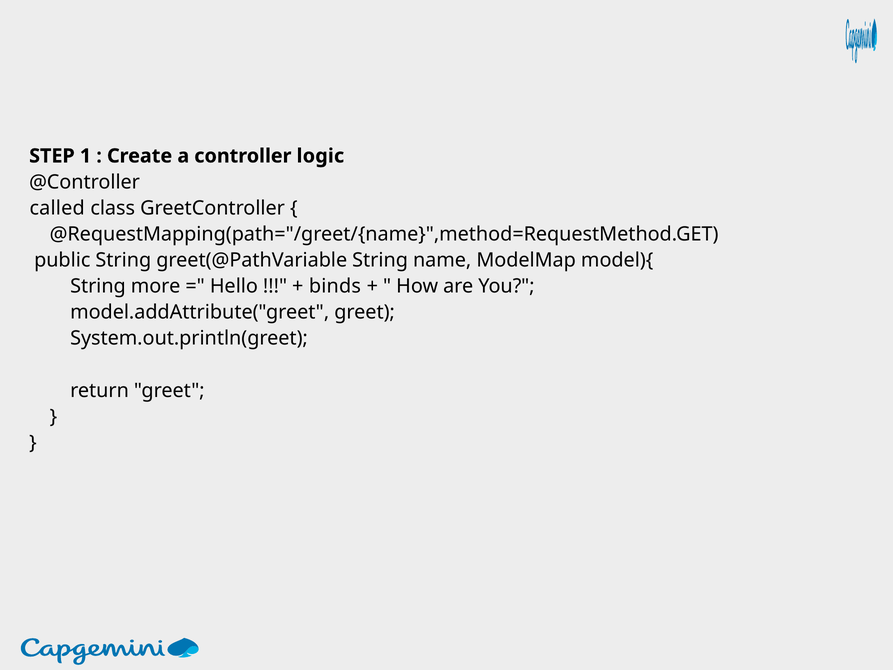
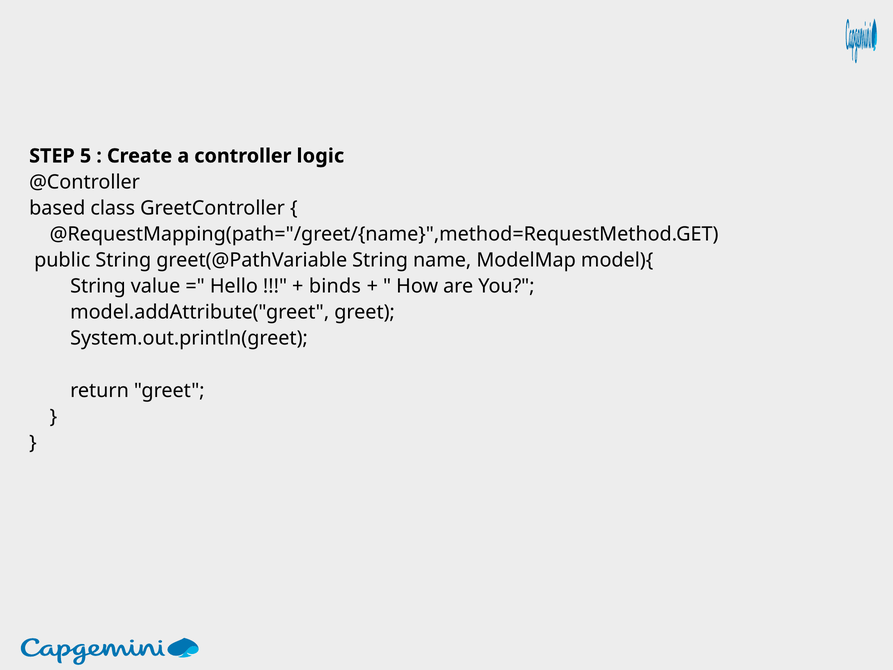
1: 1 -> 5
called: called -> based
more: more -> value
